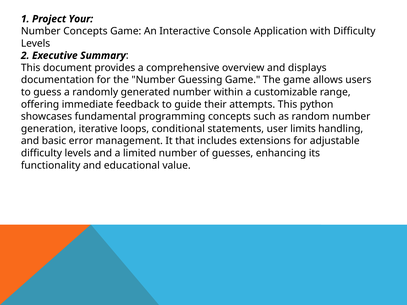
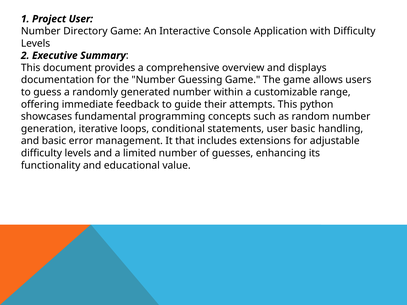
Project Your: Your -> User
Number Concepts: Concepts -> Directory
user limits: limits -> basic
